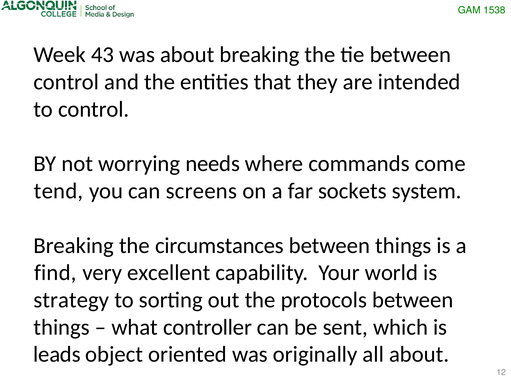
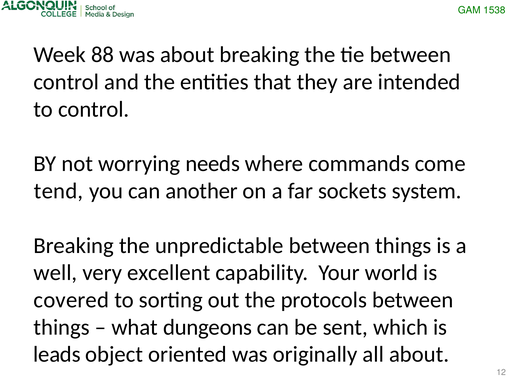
43: 43 -> 88
screens: screens -> another
circumstances: circumstances -> unpredictable
find: find -> well
strategy: strategy -> covered
controller: controller -> dungeons
